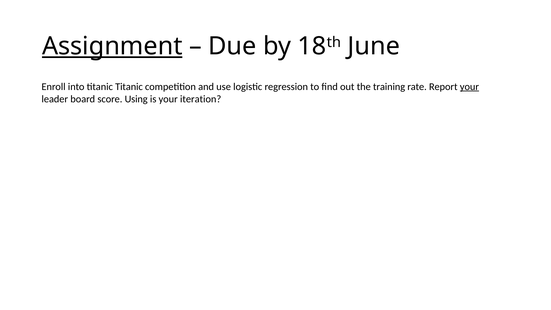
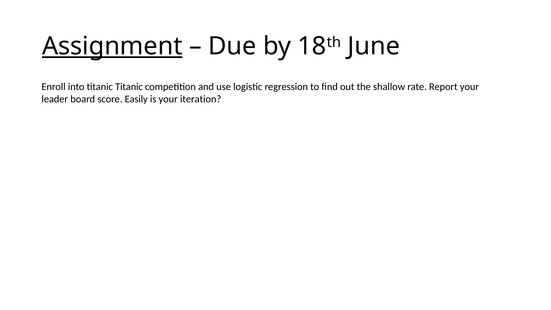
training: training -> shallow
your at (469, 87) underline: present -> none
Using: Using -> Easily
